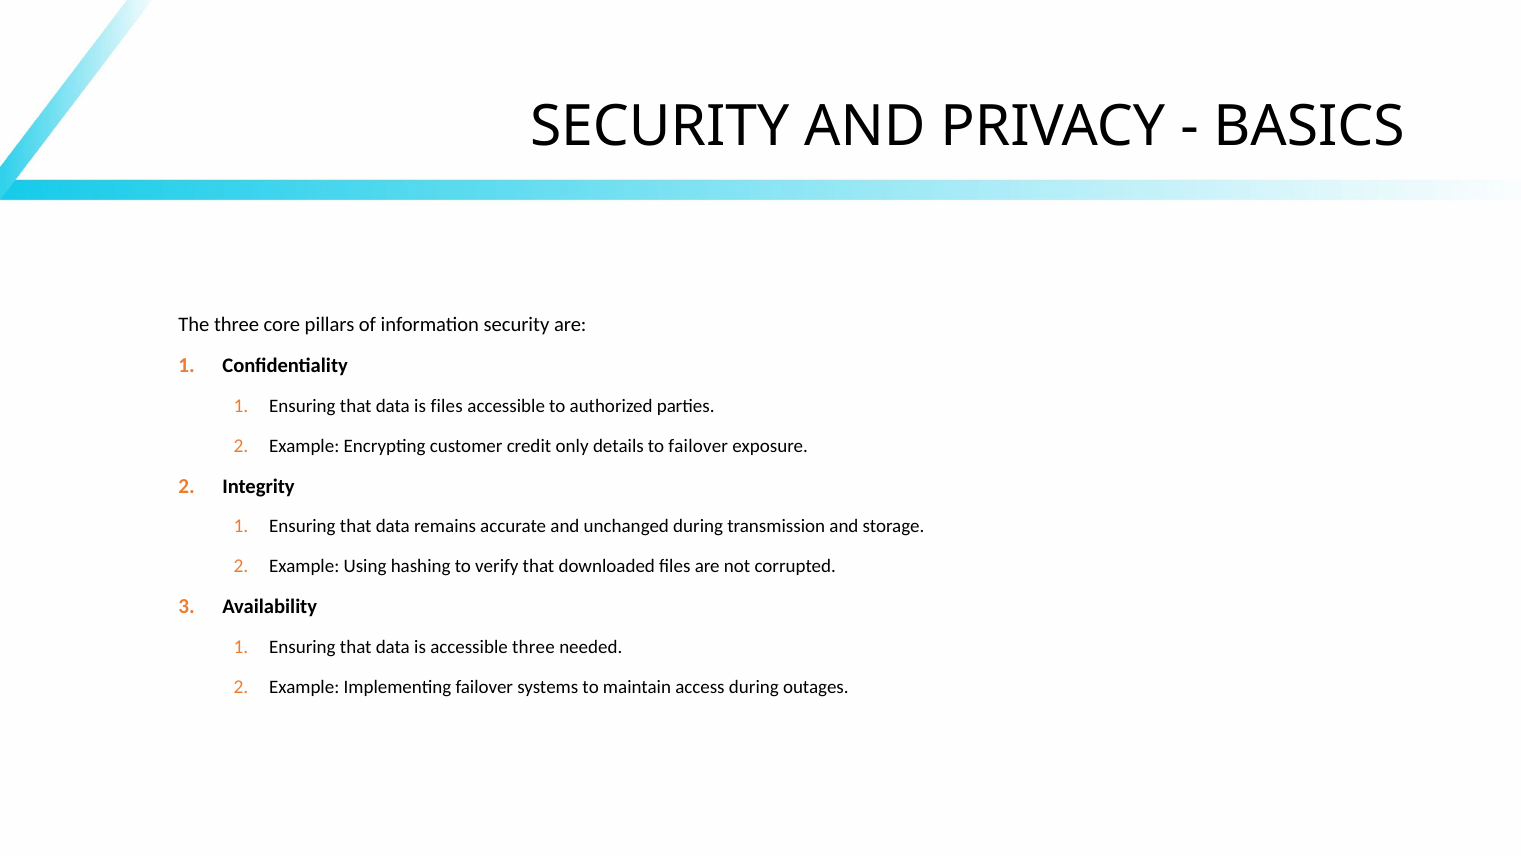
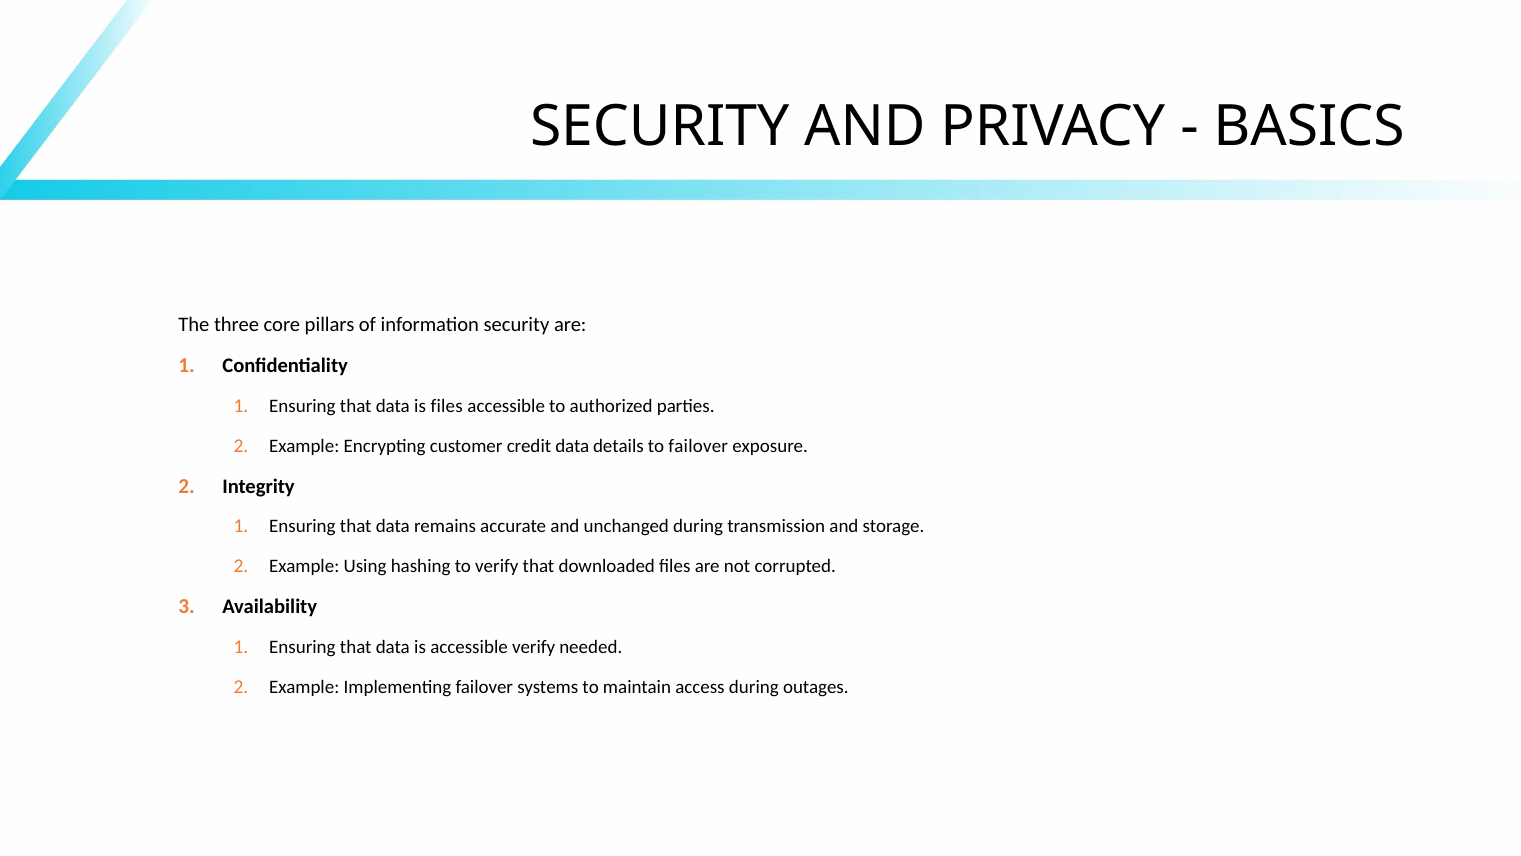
credit only: only -> data
accessible three: three -> verify
